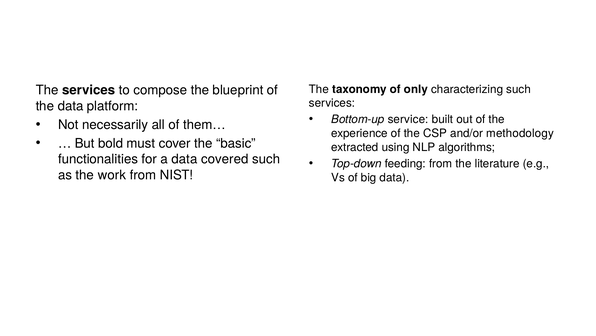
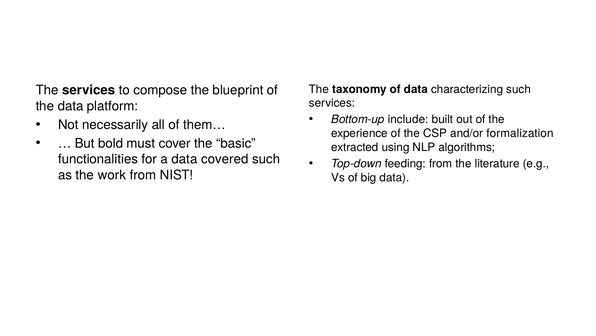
of only: only -> data
service: service -> include
methodology: methodology -> formalization
